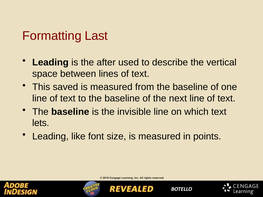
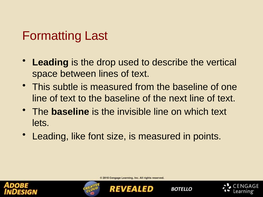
after: after -> drop
saved: saved -> subtle
